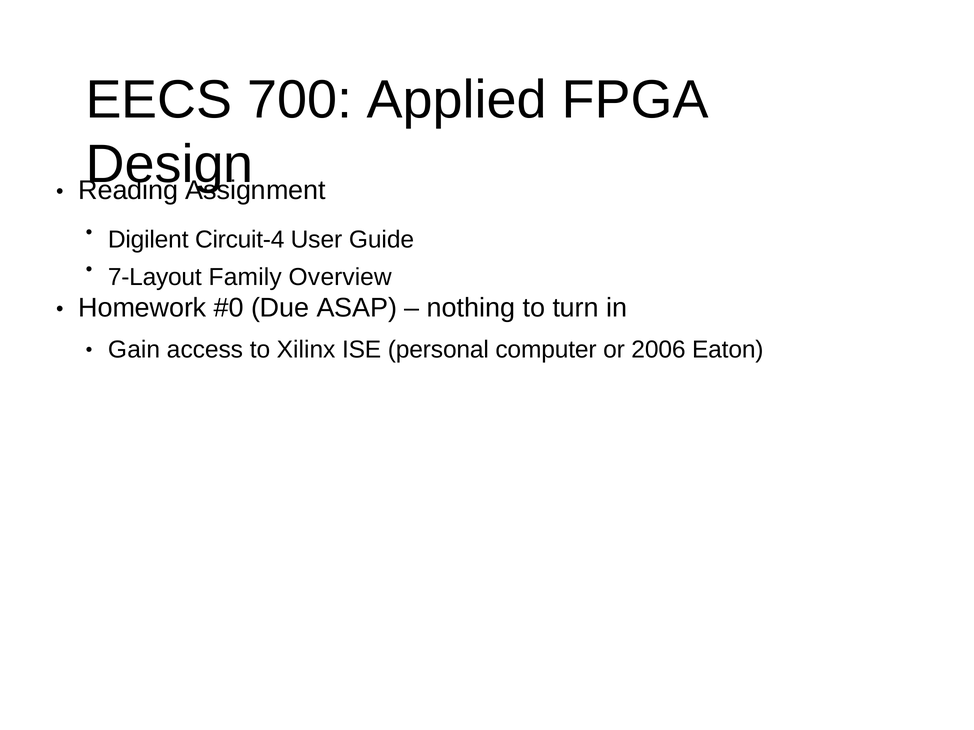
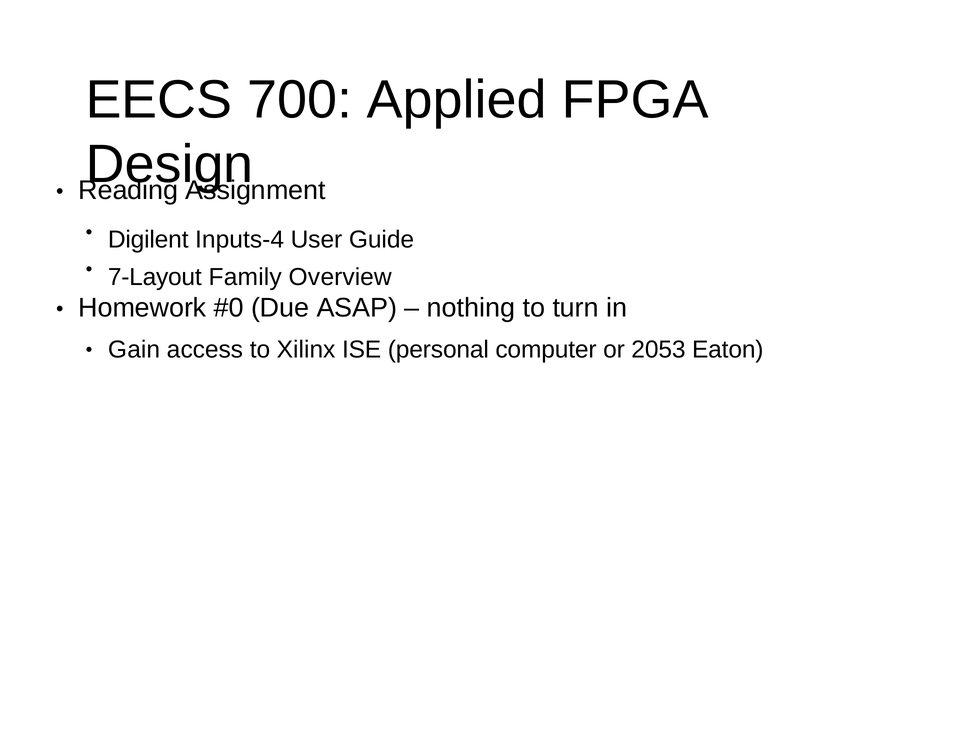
Circuit-4: Circuit-4 -> Inputs-4
2006: 2006 -> 2053
